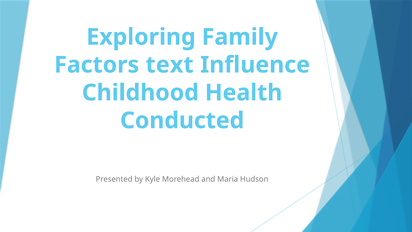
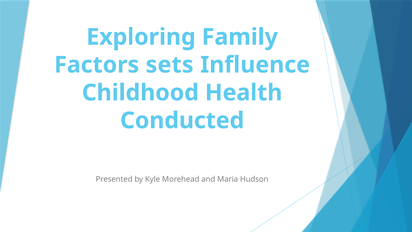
text: text -> sets
